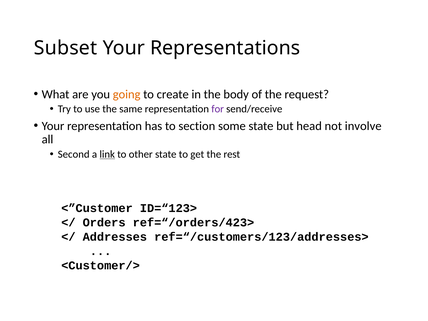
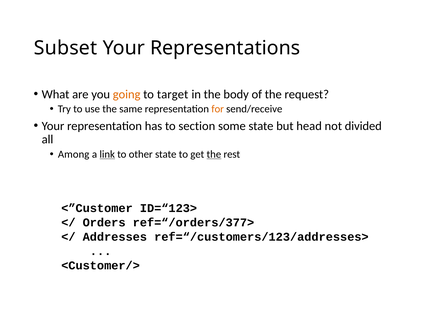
create: create -> target
for colour: purple -> orange
involve: involve -> divided
Second: Second -> Among
the at (214, 154) underline: none -> present
ref=“/orders/423: ref=“/orders/423 -> ref=“/orders/377
